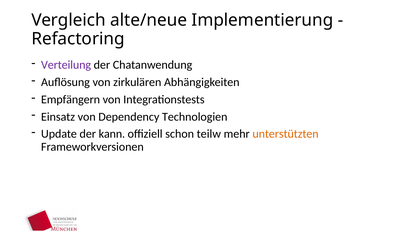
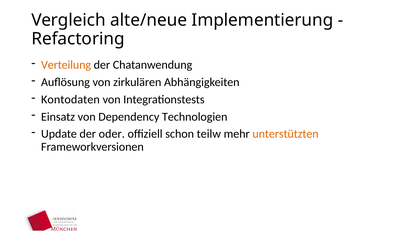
Verteilung colour: purple -> orange
Empfängern: Empfängern -> Kontodaten
kann: kann -> oder
